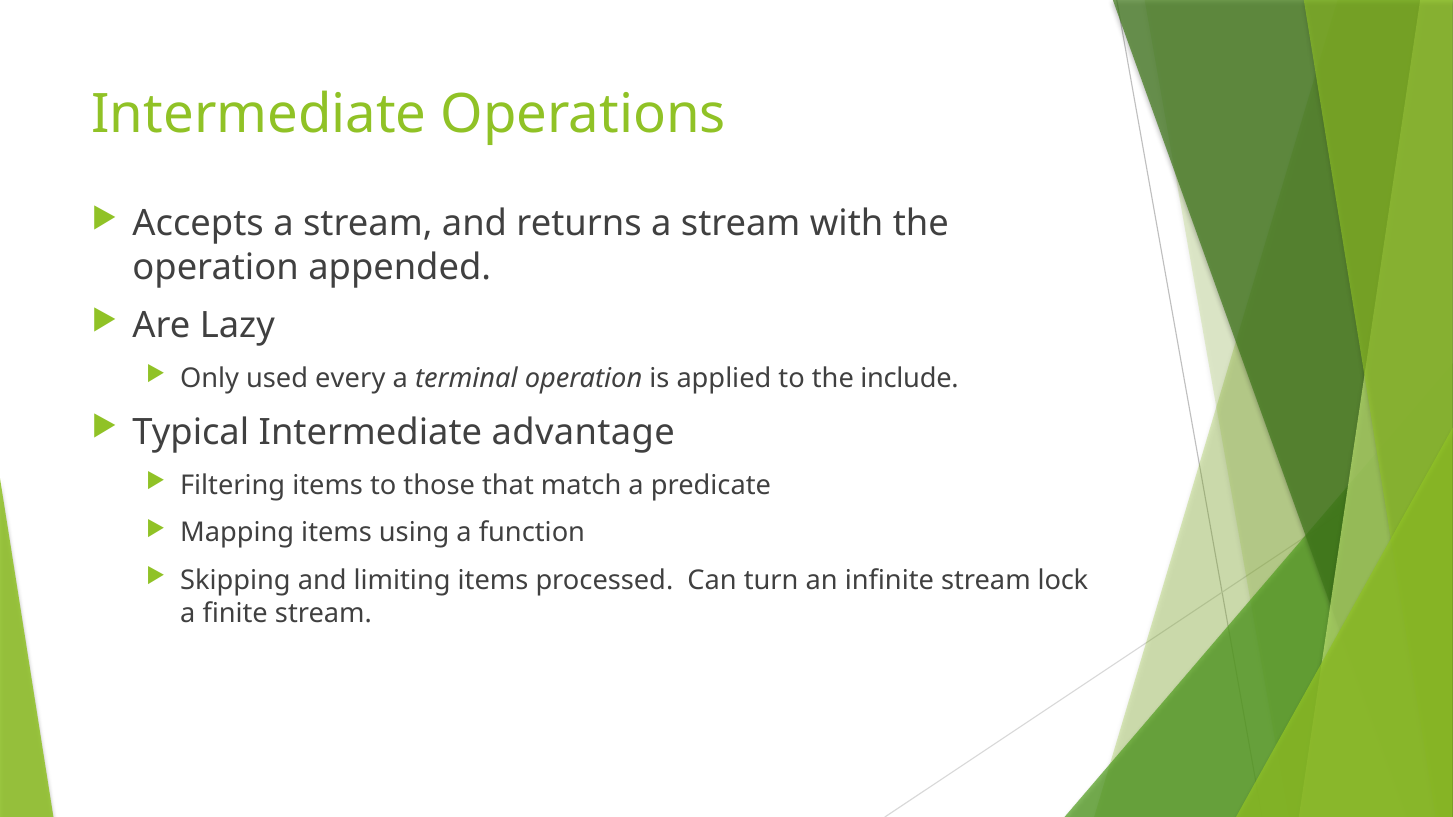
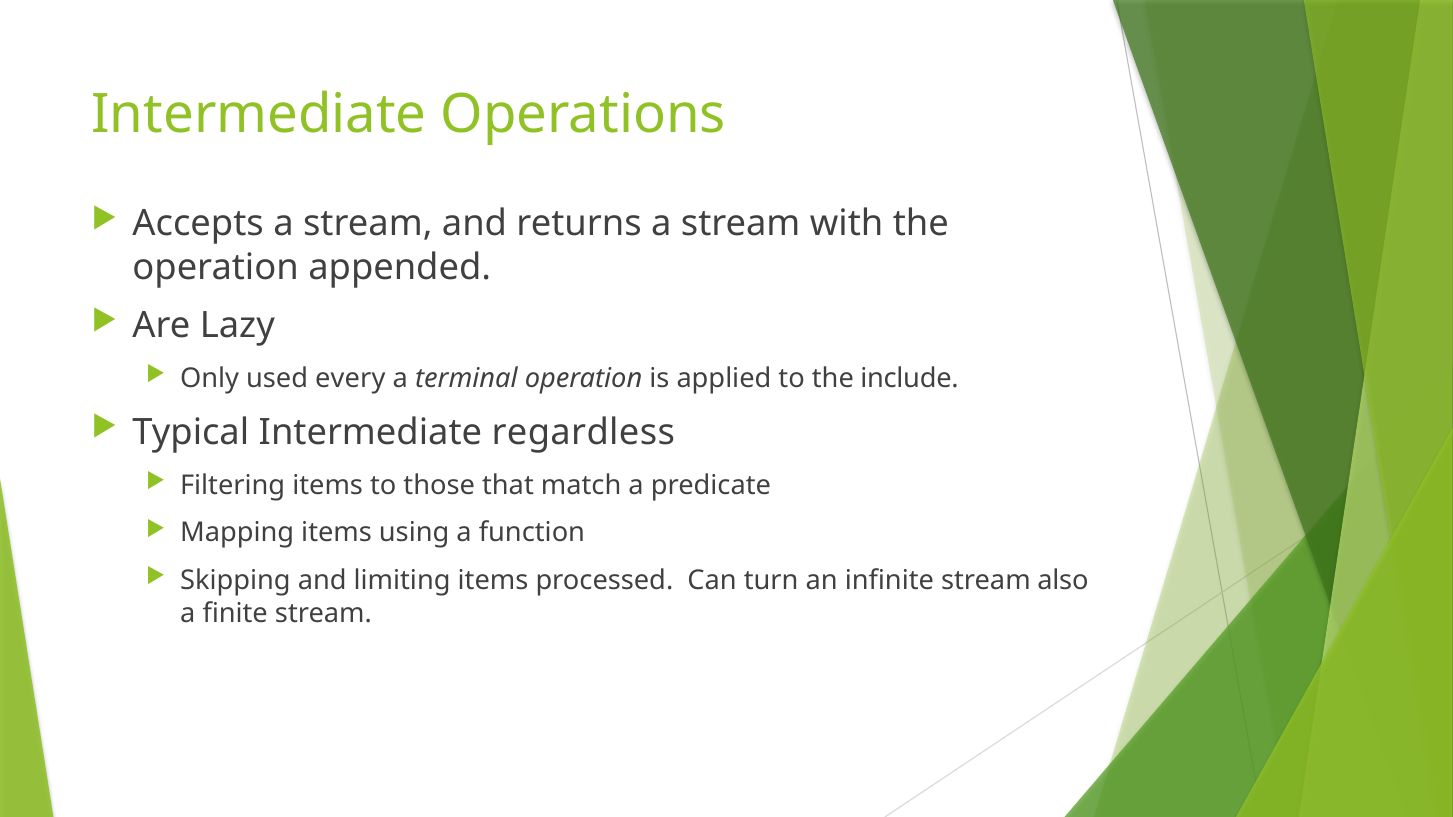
advantage: advantage -> regardless
lock: lock -> also
